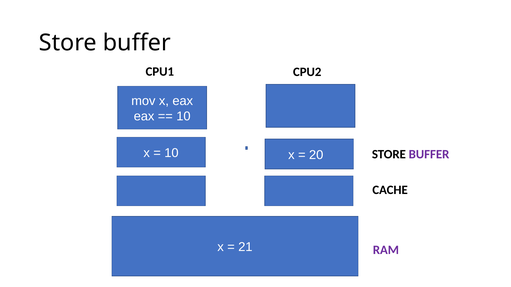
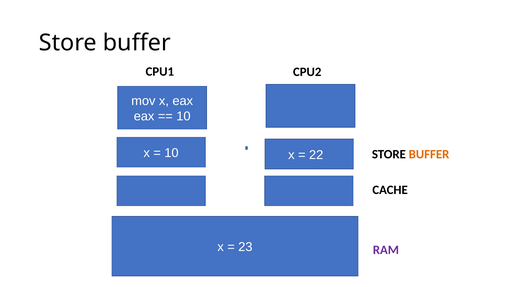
BUFFER at (429, 155) colour: purple -> orange
20: 20 -> 22
21: 21 -> 23
